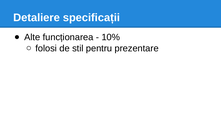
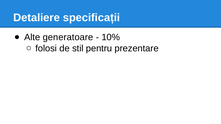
funcționarea: funcționarea -> generatoare
